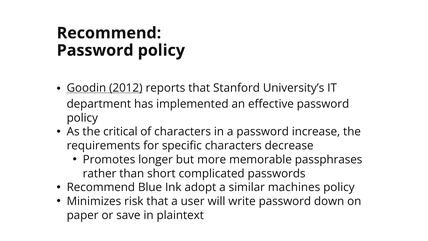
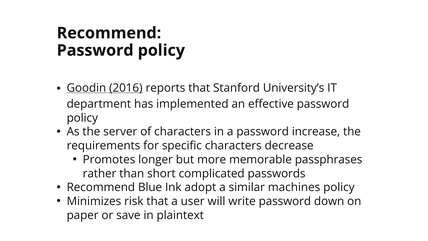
2012: 2012 -> 2016
critical: critical -> server
